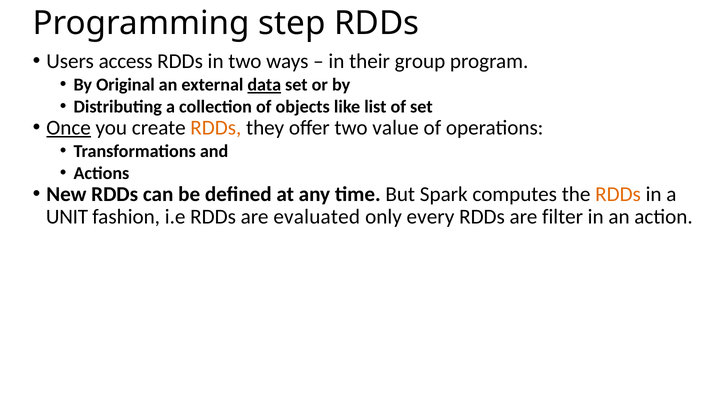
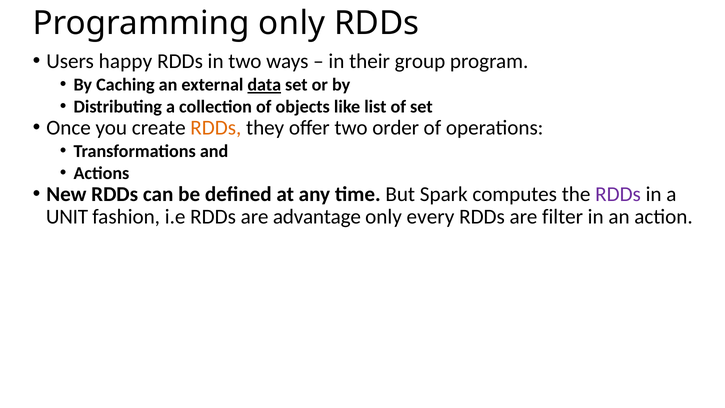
Programming step: step -> only
access: access -> happy
Original: Original -> Caching
Once underline: present -> none
value: value -> order
RDDs at (618, 194) colour: orange -> purple
evaluated: evaluated -> advantage
